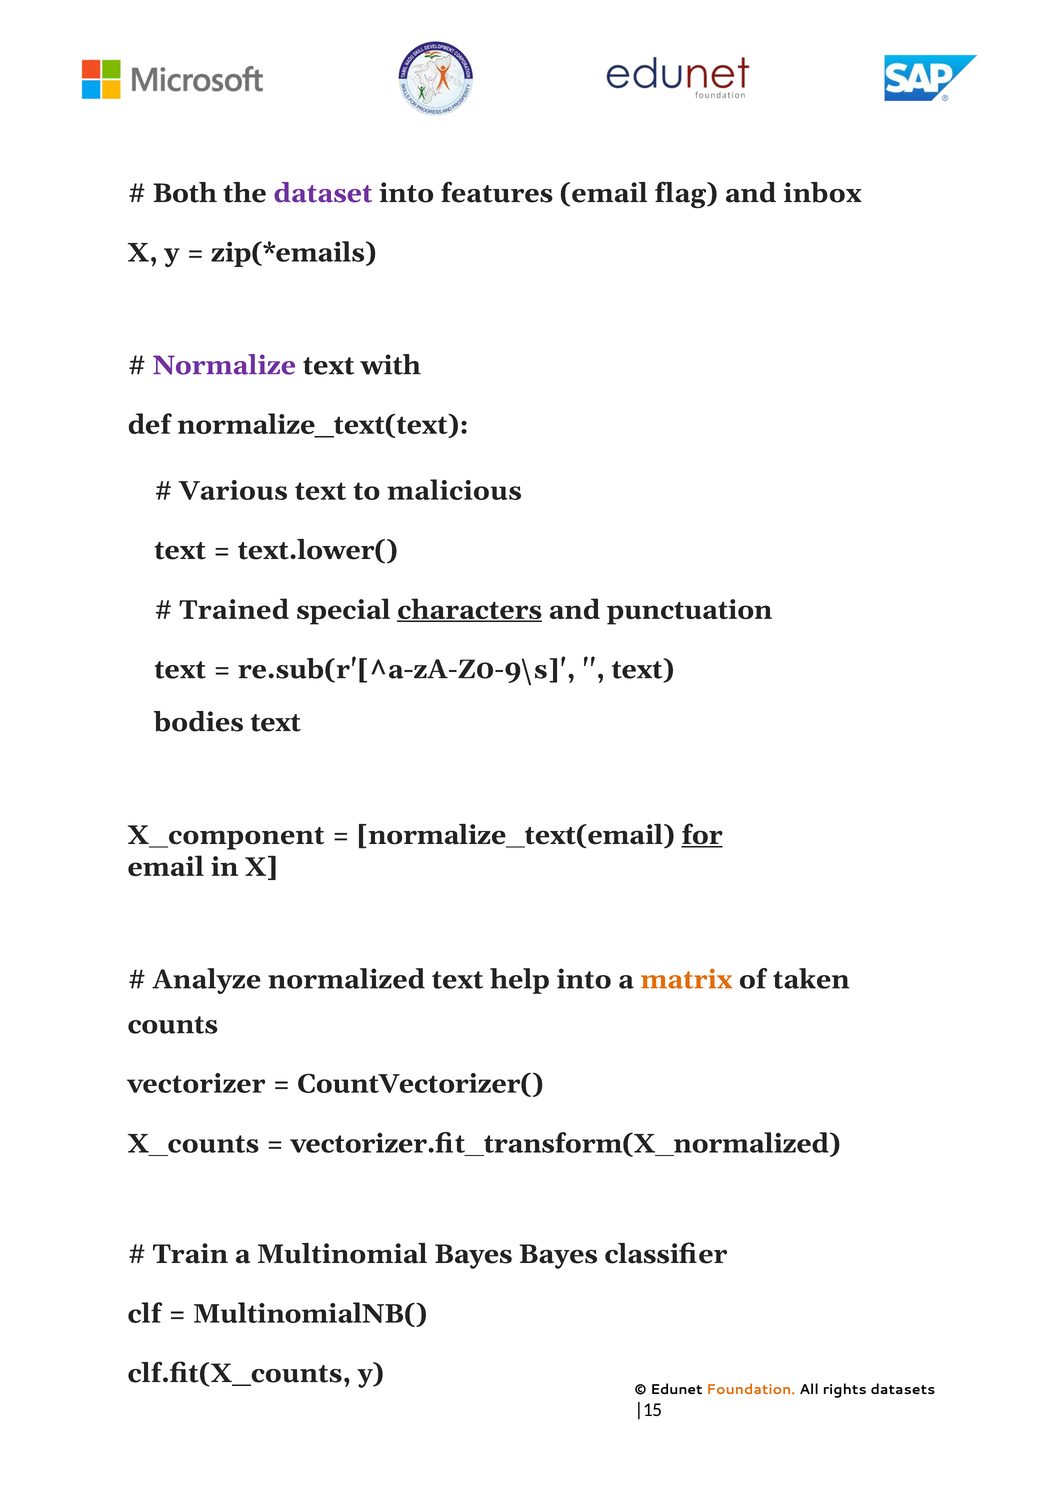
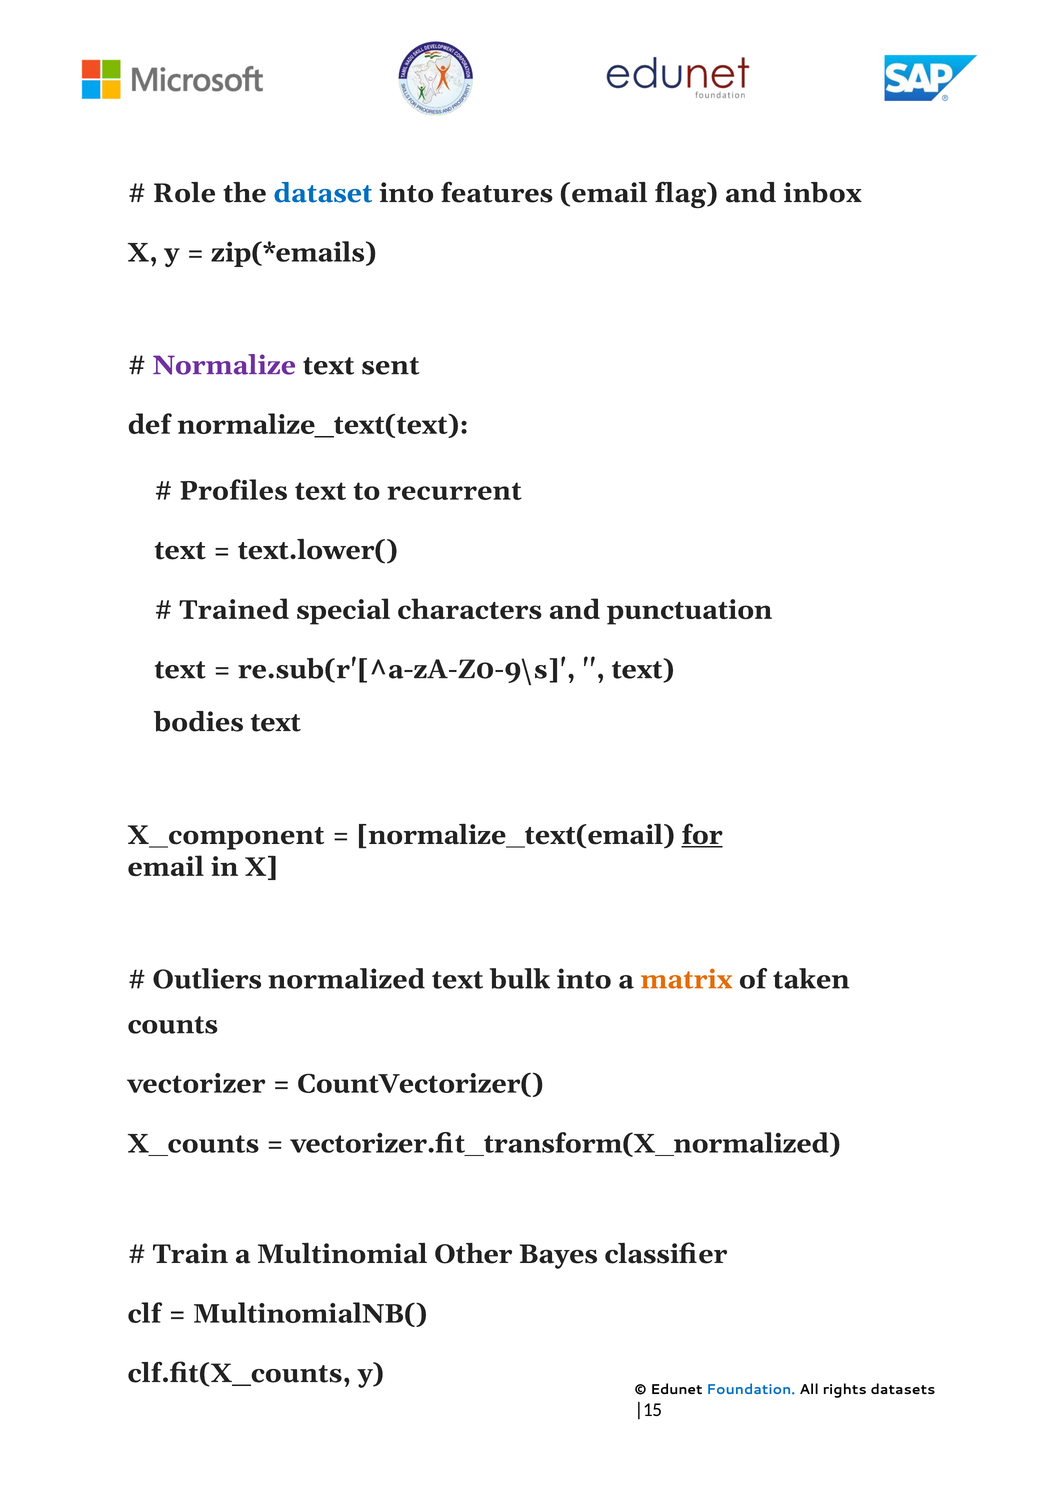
Both: Both -> Role
dataset colour: purple -> blue
with: with -> sent
Various: Various -> Profiles
malicious: malicious -> recurrent
characters underline: present -> none
Analyze: Analyze -> Outliers
help: help -> bulk
Multinomial Bayes: Bayes -> Other
Foundation colour: orange -> blue
